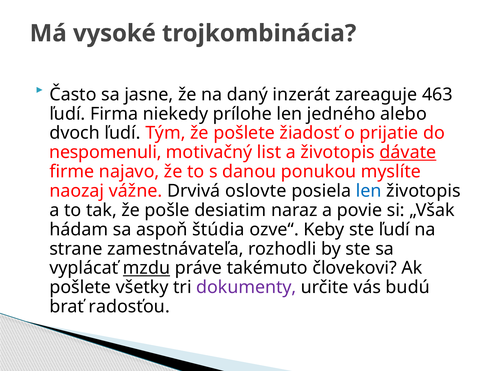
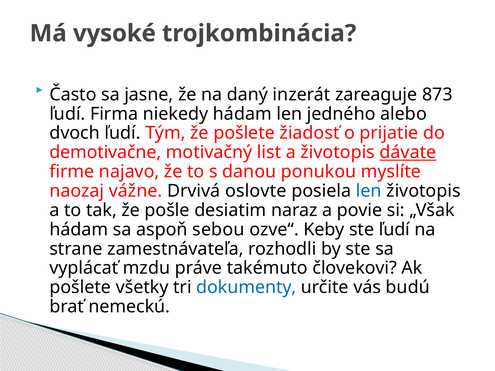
463: 463 -> 873
niekedy prílohe: prílohe -> hádam
nespomenuli: nespomenuli -> demotivačne
štúdia: štúdia -> sebou
mzdu underline: present -> none
dokumenty colour: purple -> blue
radosťou: radosťou -> nemeckú
